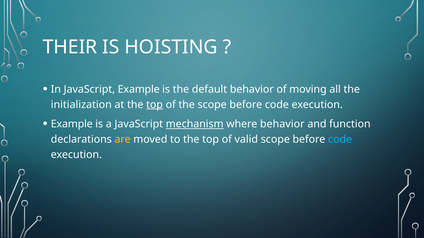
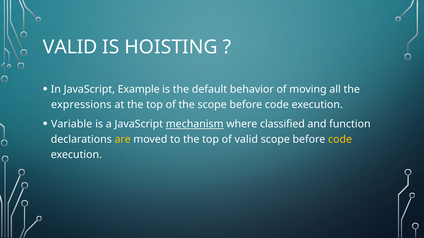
THEIR at (70, 47): THEIR -> VALID
initialization: initialization -> expressions
top at (155, 105) underline: present -> none
Example at (72, 124): Example -> Variable
where behavior: behavior -> classified
code at (340, 140) colour: light blue -> yellow
